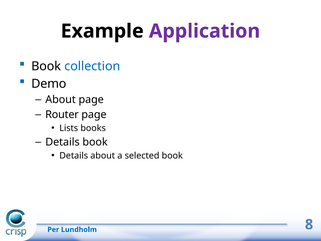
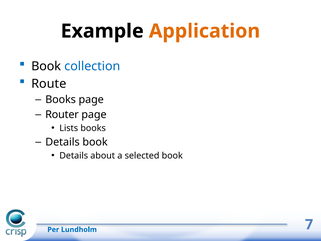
Application colour: purple -> orange
Demo: Demo -> Route
About at (61, 100): About -> Books
8: 8 -> 7
